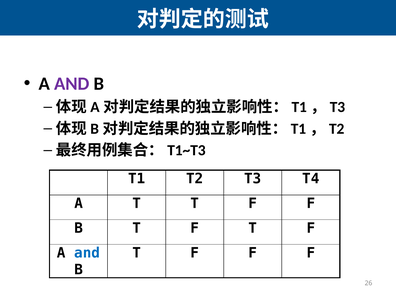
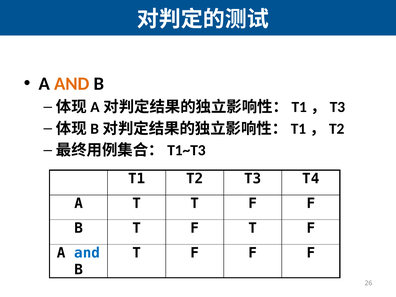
AND at (72, 84) colour: purple -> orange
